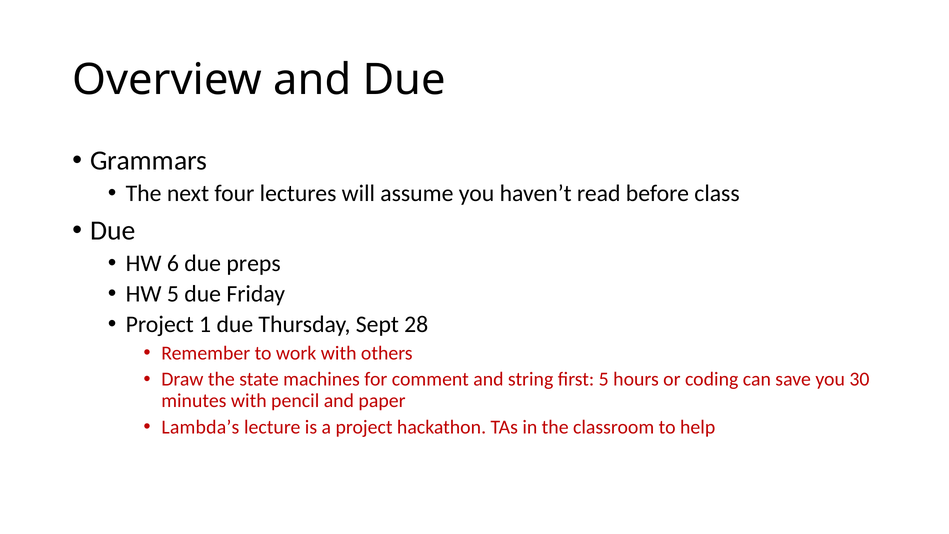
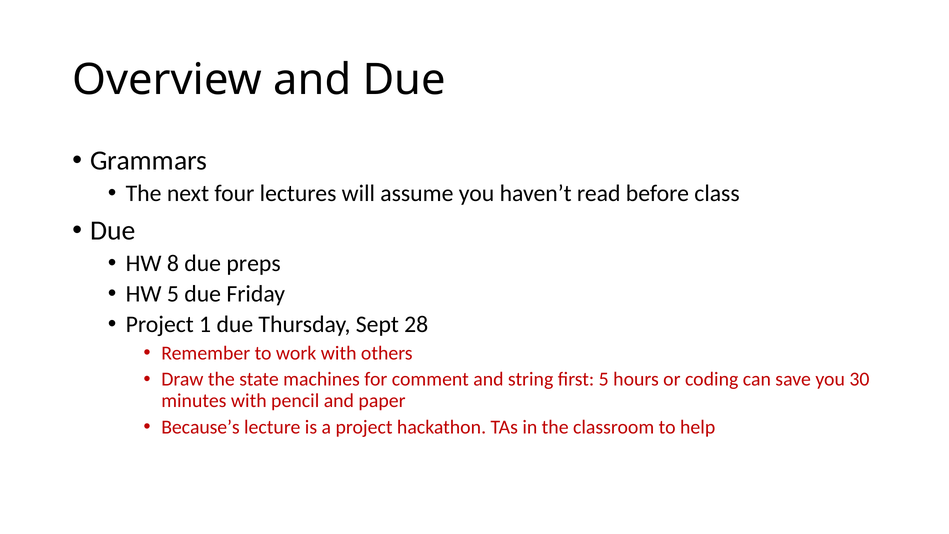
6: 6 -> 8
Lambda’s: Lambda’s -> Because’s
